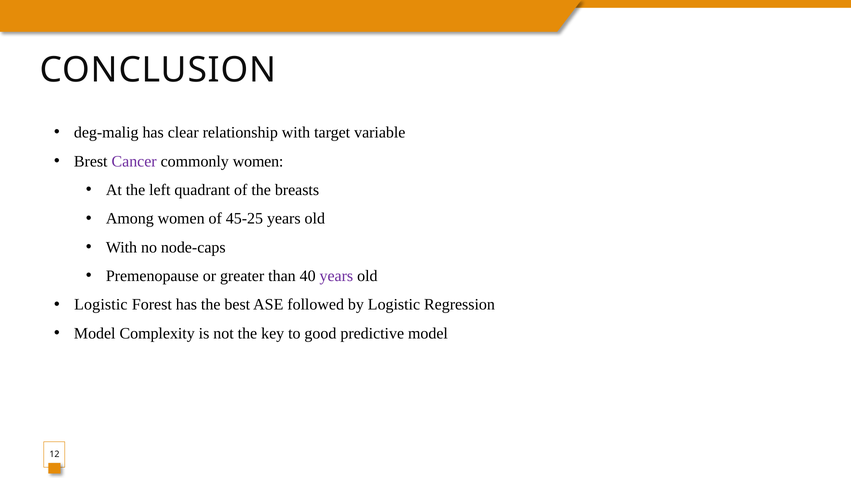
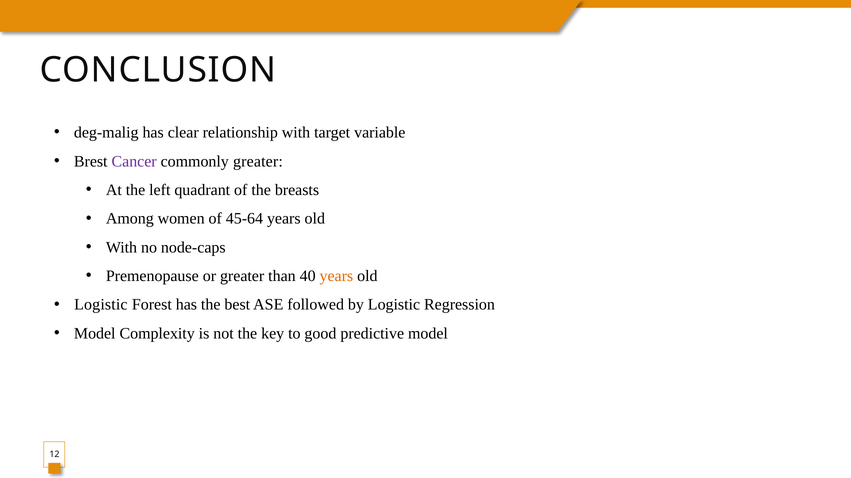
commonly women: women -> greater
45-25: 45-25 -> 45-64
years at (336, 276) colour: purple -> orange
